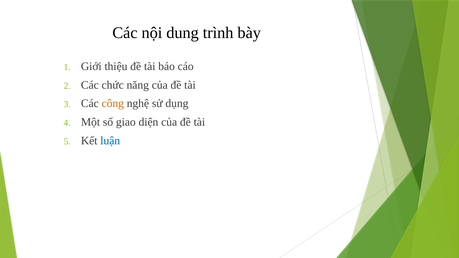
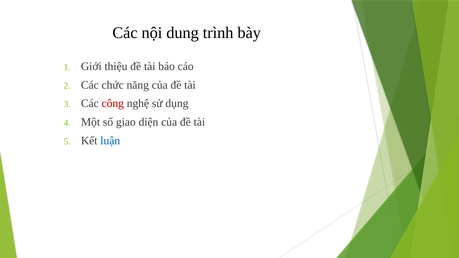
công colour: orange -> red
